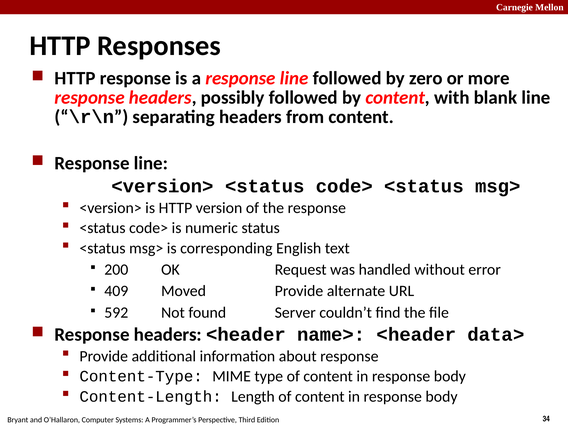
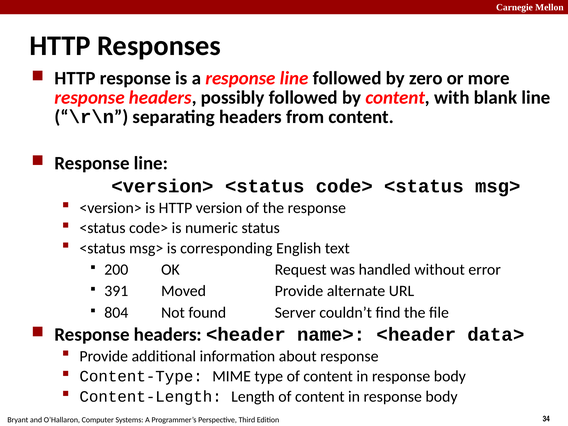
409: 409 -> 391
592: 592 -> 804
